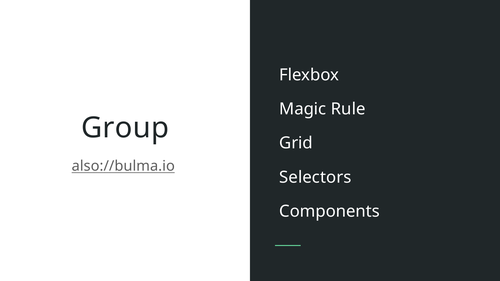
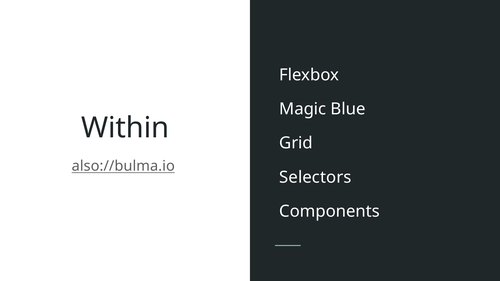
Rule: Rule -> Blue
Group: Group -> Within
